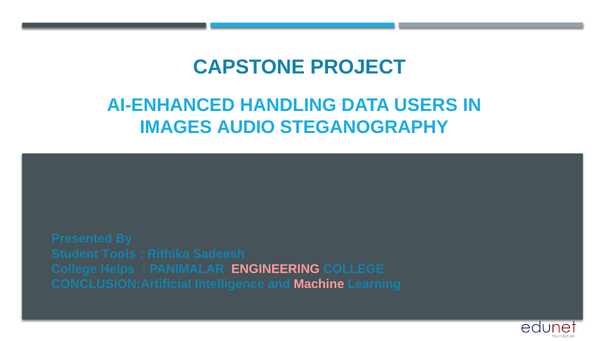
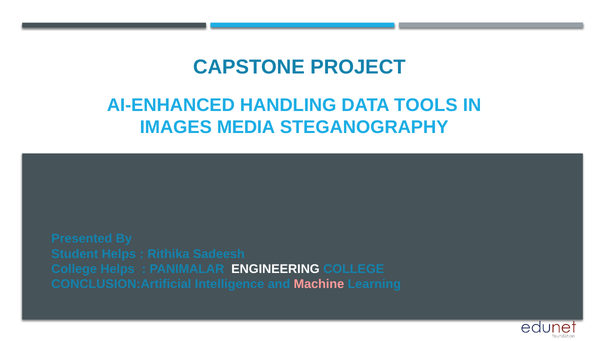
USERS: USERS -> TOOLS
AUDIO: AUDIO -> MEDIA
Student Tools: Tools -> Helps
ENGINEERING colour: pink -> white
